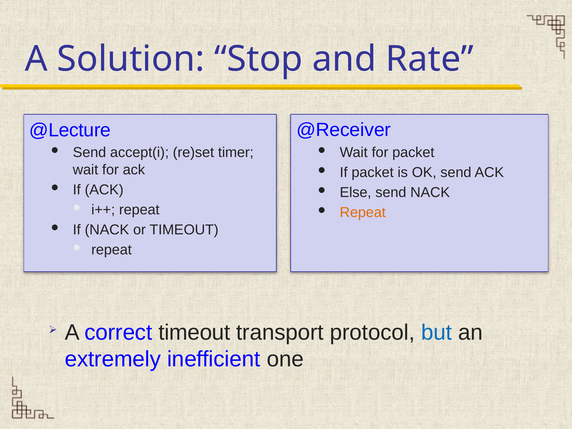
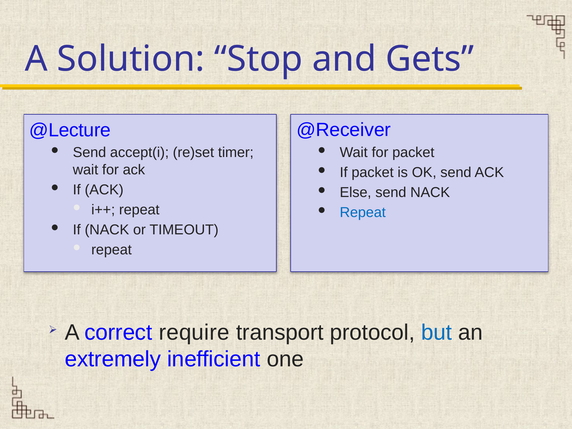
Rate: Rate -> Gets
Repeat at (363, 213) colour: orange -> blue
correct timeout: timeout -> require
